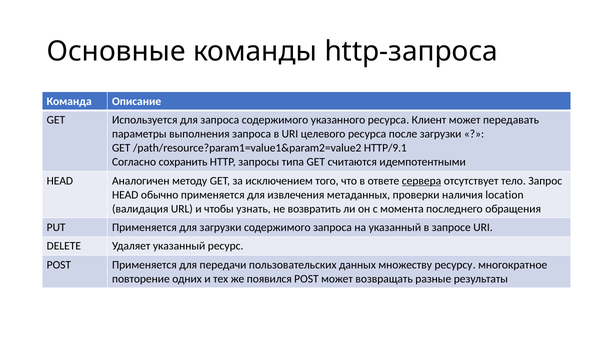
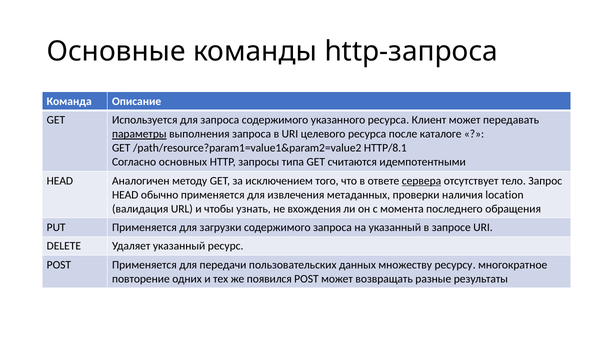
параметры underline: none -> present
после загрузки: загрузки -> каталоге
HTTP/9.1: HTTP/9.1 -> HTTP/8.1
сохранить: сохранить -> основных
возвратить: возвратить -> вхождения
